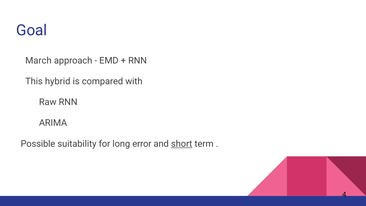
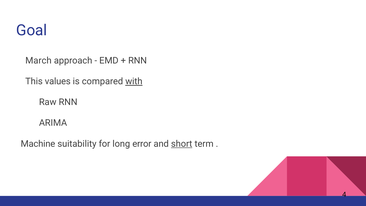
hybrid: hybrid -> values
with underline: none -> present
Possible: Possible -> Machine
